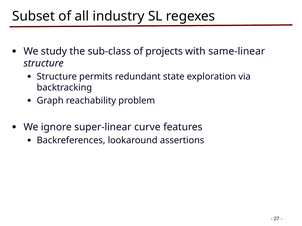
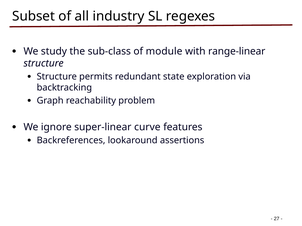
projects: projects -> module
same-linear: same-linear -> range-linear
